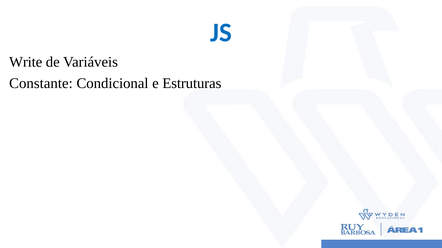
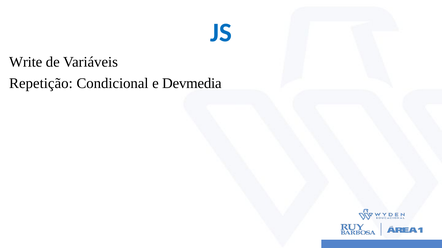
Constante: Constante -> Repetição
Estruturas: Estruturas -> Devmedia
